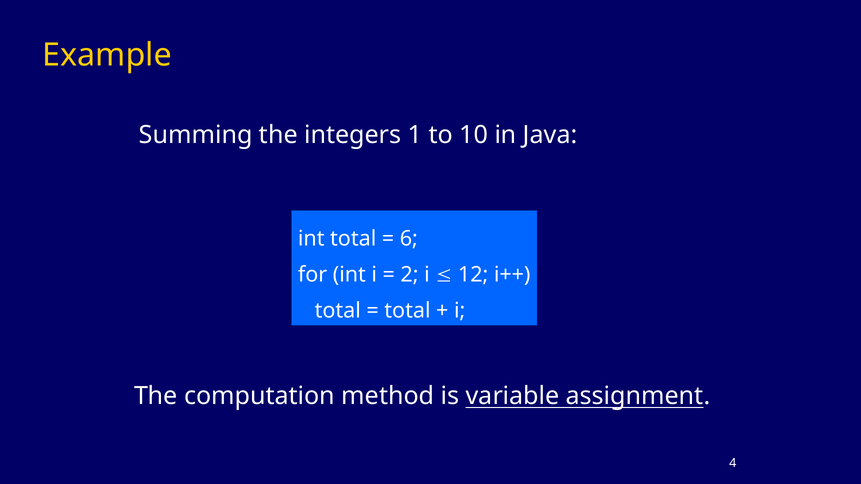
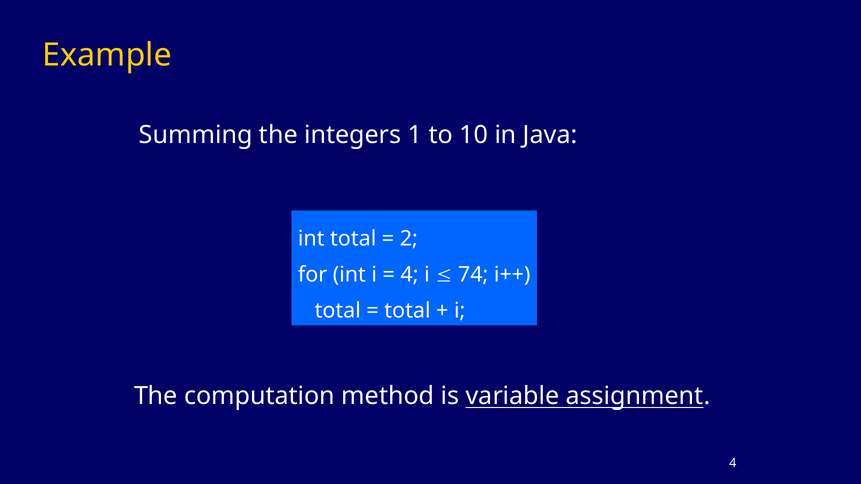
6: 6 -> 2
2 at (410, 275): 2 -> 4
12: 12 -> 74
